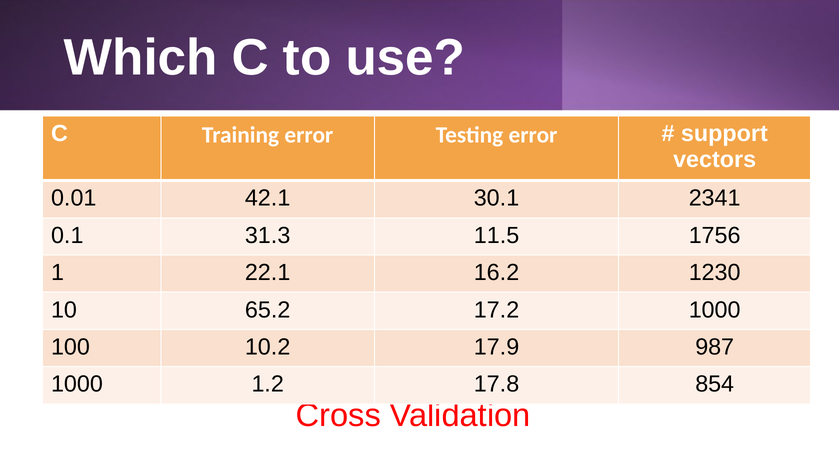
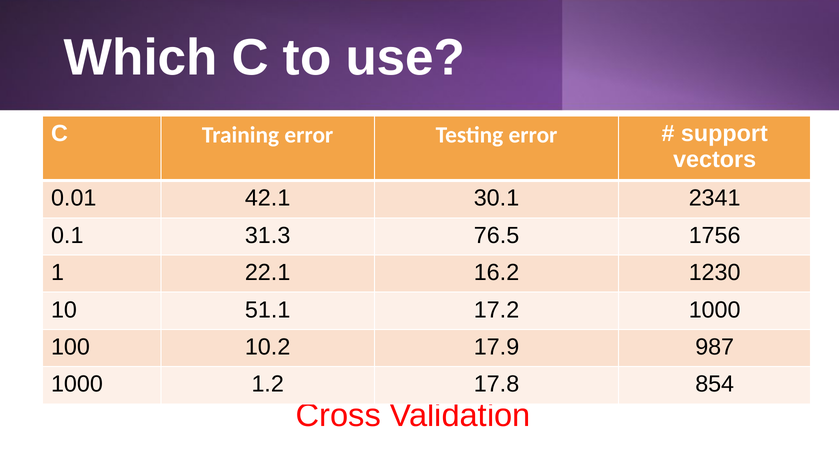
11.5: 11.5 -> 76.5
65.2: 65.2 -> 51.1
